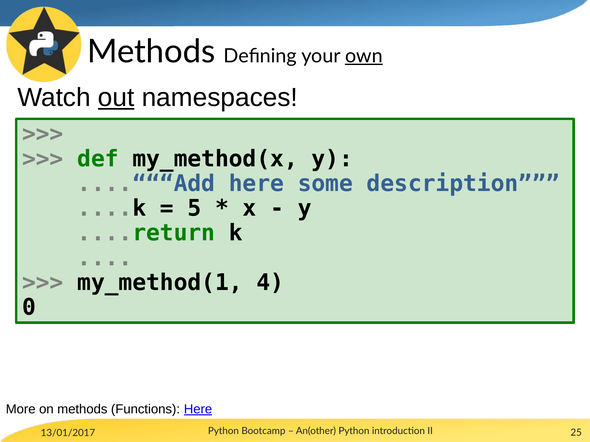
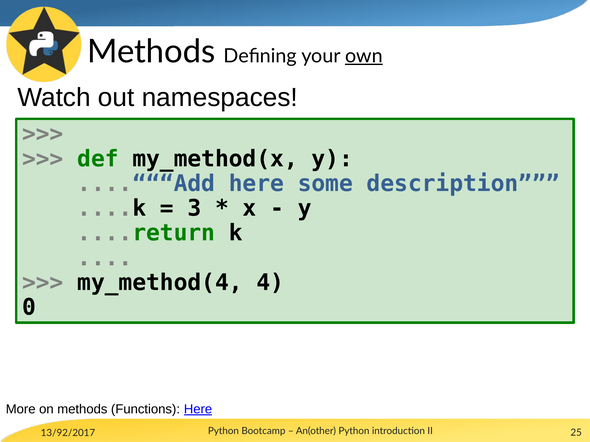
out underline: present -> none
5: 5 -> 3
my_method(1: my_method(1 -> my_method(4
13/01/2017: 13/01/2017 -> 13/92/2017
